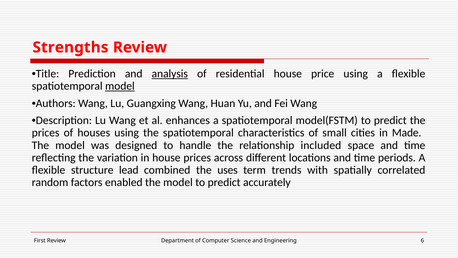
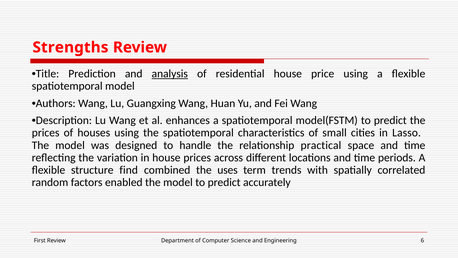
model at (120, 86) underline: present -> none
Made: Made -> Lasso
included: included -> practical
lead: lead -> find
